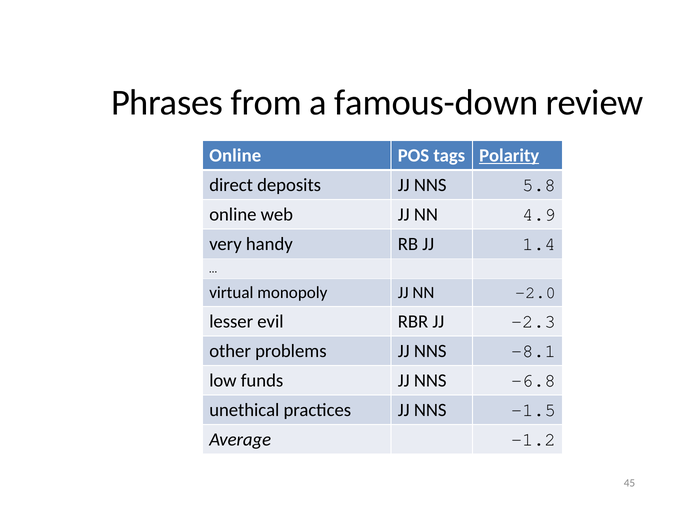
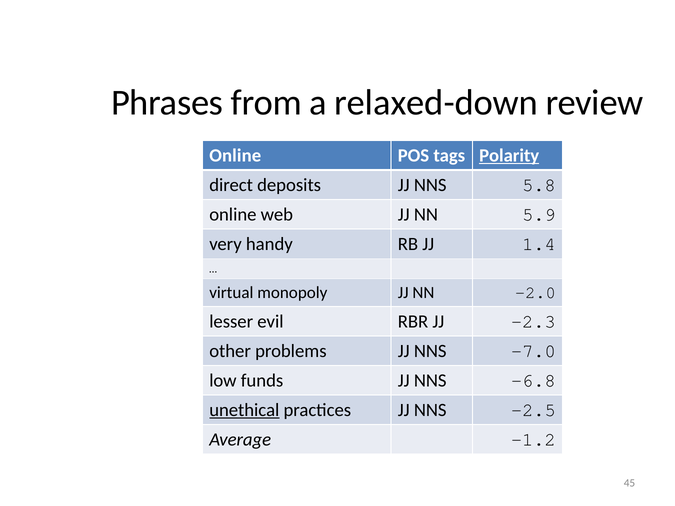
famous-down: famous-down -> relaxed-down
4.9: 4.9 -> 5.9
-8.1: -8.1 -> -7.0
unethical underline: none -> present
-1.5: -1.5 -> -2.5
